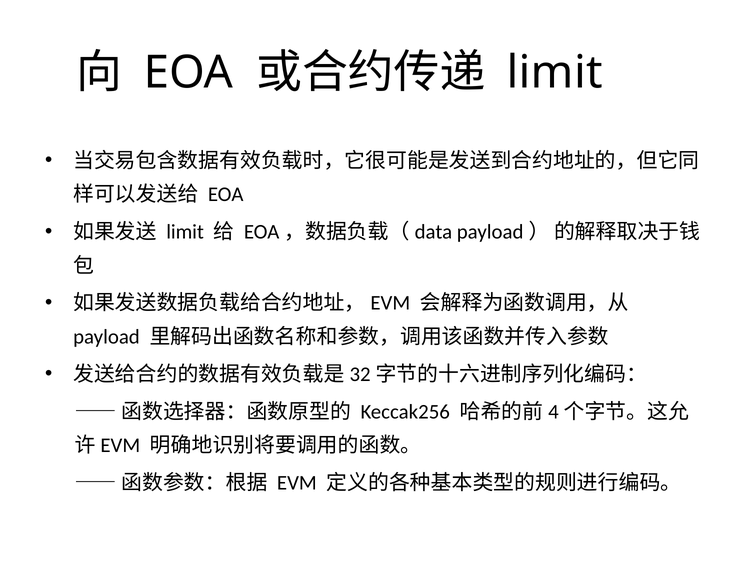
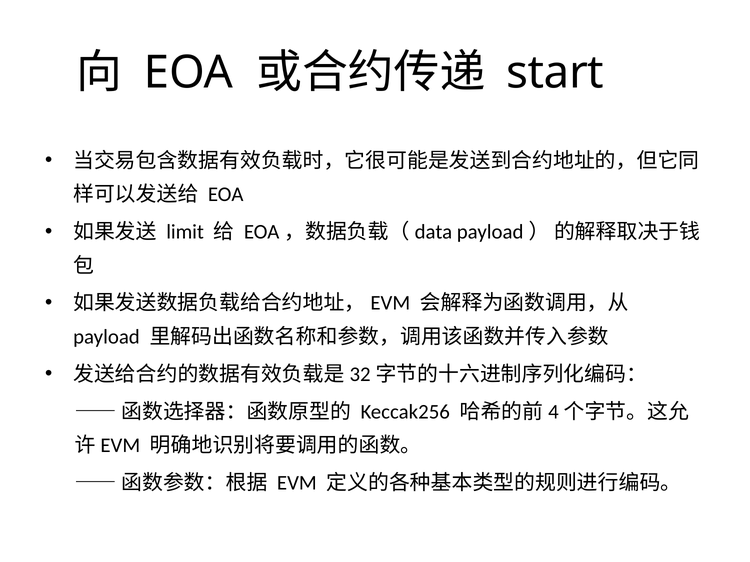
limit at (555, 73): limit -> start
